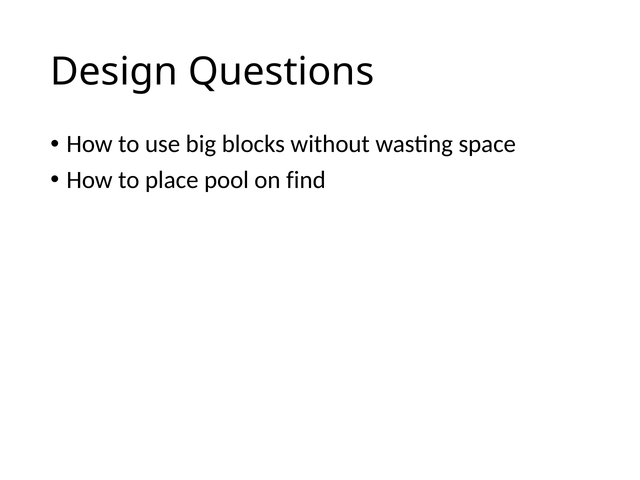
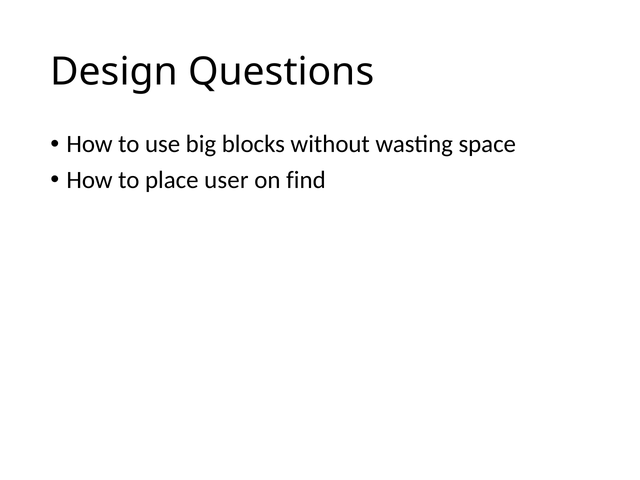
pool: pool -> user
